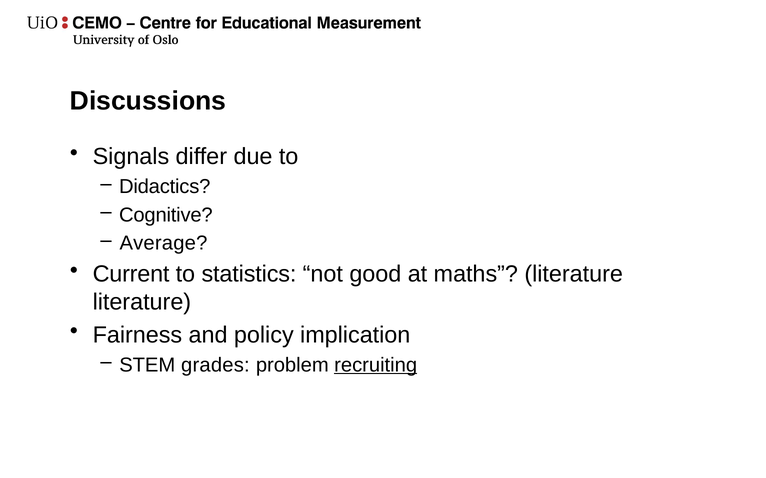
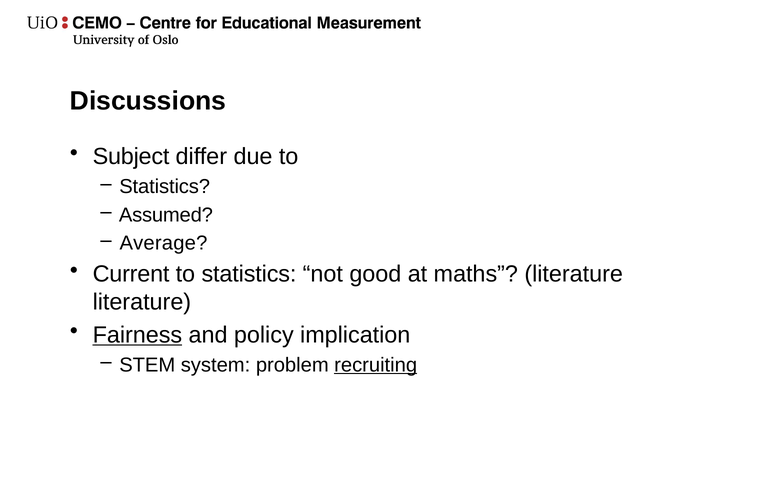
Signals: Signals -> Subject
Didactics at (165, 187): Didactics -> Statistics
Cognitive: Cognitive -> Assumed
Fairness underline: none -> present
grades: grades -> system
